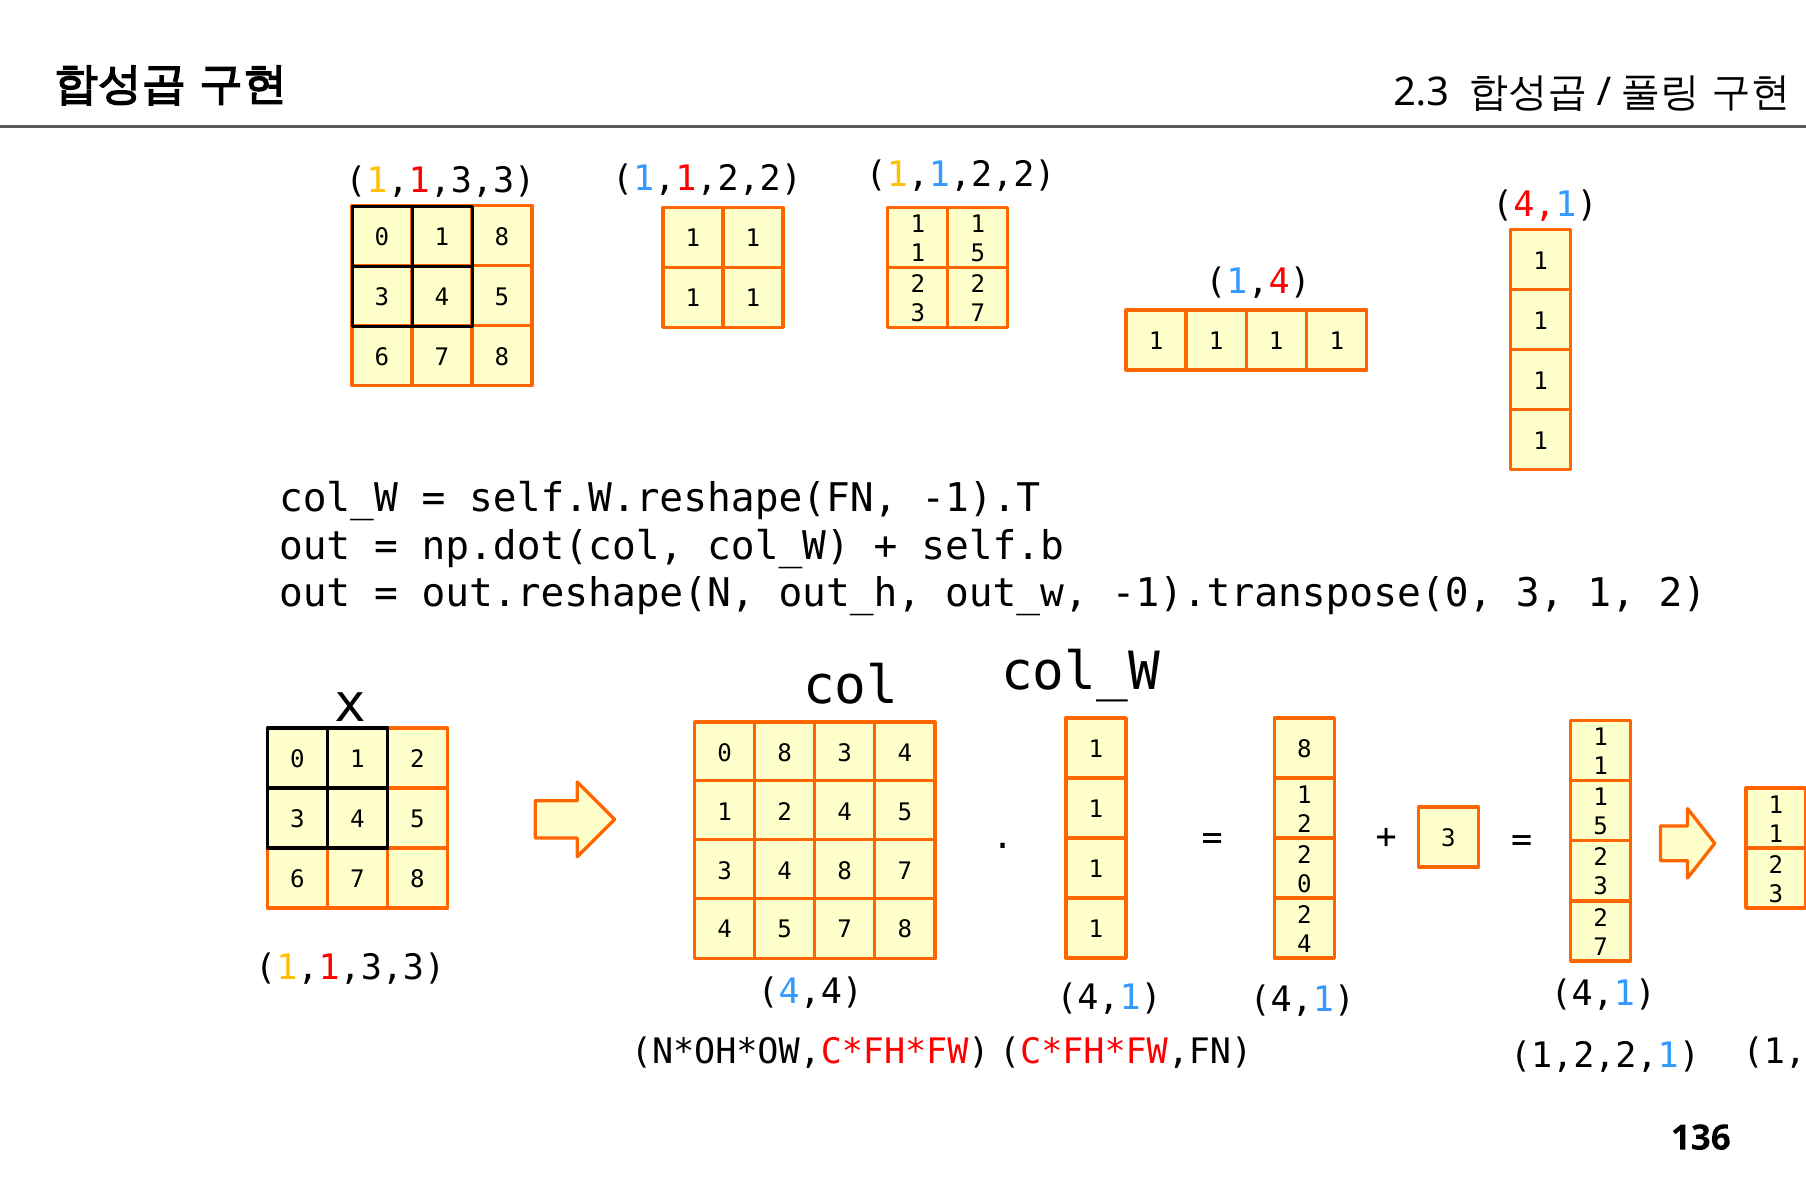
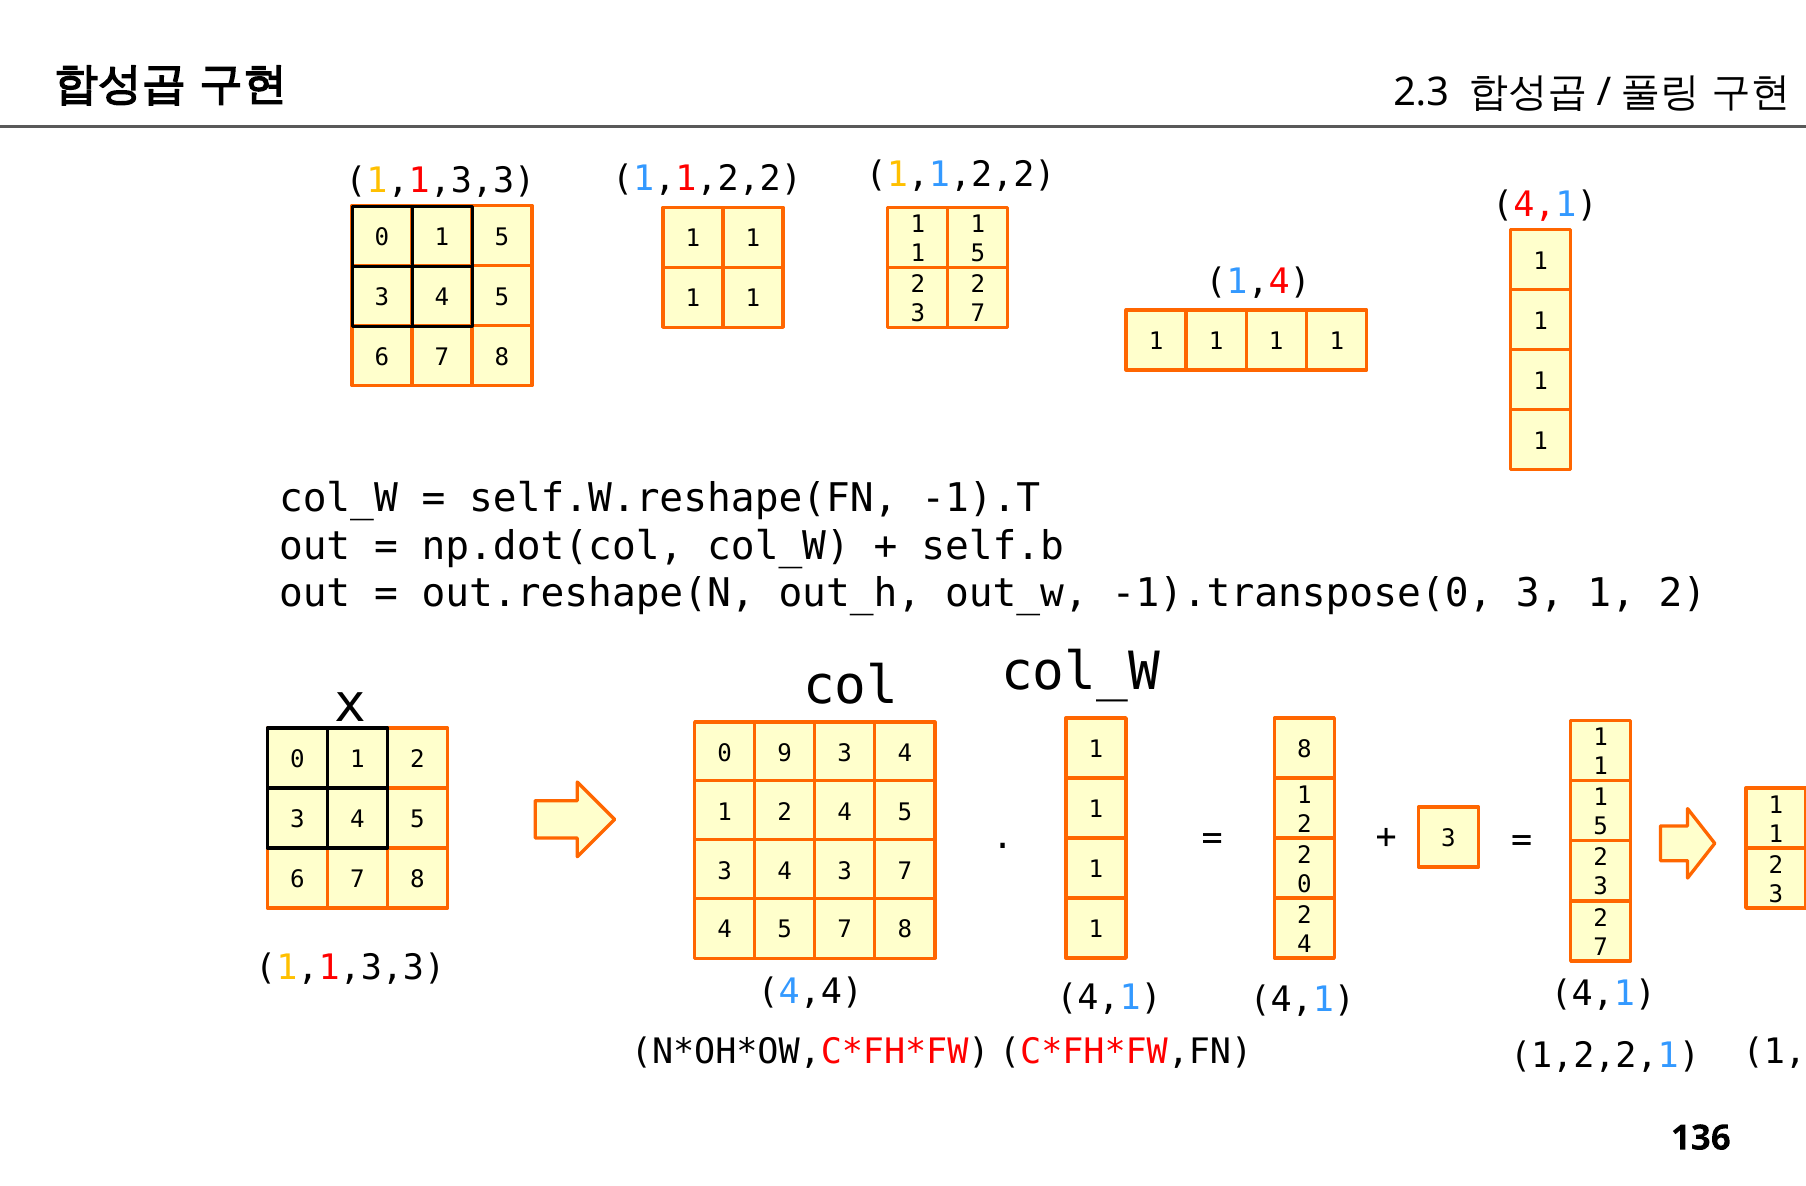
0 1 8: 8 -> 5
0 8: 8 -> 9
4 8: 8 -> 3
